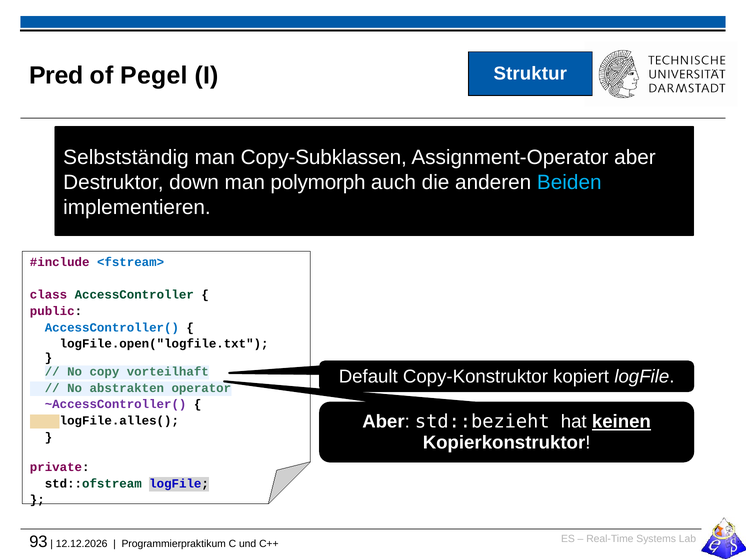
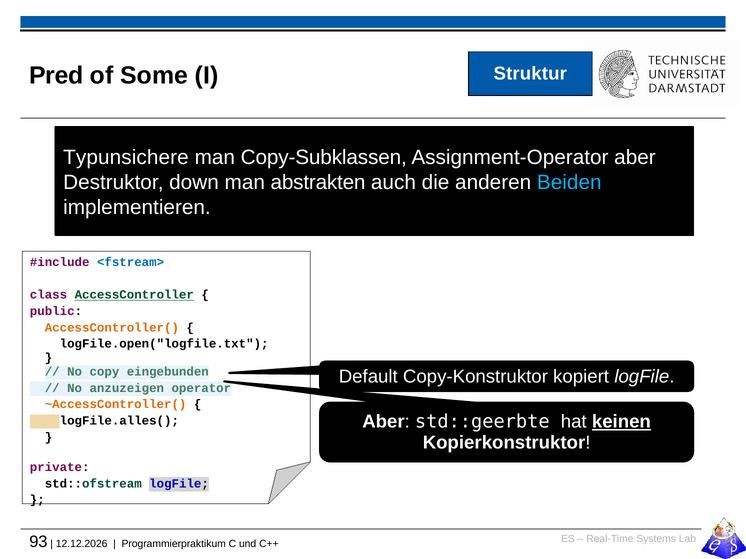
Pegel: Pegel -> Some
Selbstständig: Selbstständig -> Typunsichere
polymorph: polymorph -> abstrakten
AccessController underline: none -> present
AccessController( colour: blue -> orange
vorteilhaft: vorteilhaft -> eingebunden
abstrakten: abstrakten -> anzuzeigen
~AccessController( colour: purple -> orange
std::bezieht: std::bezieht -> std::geerbte
